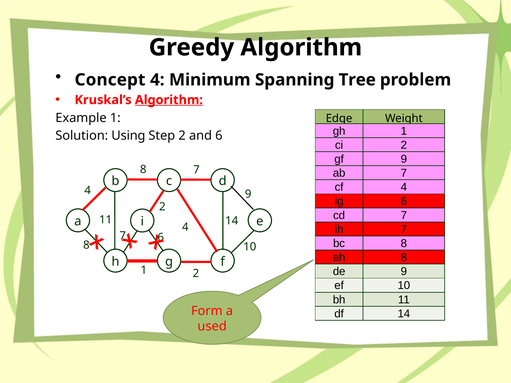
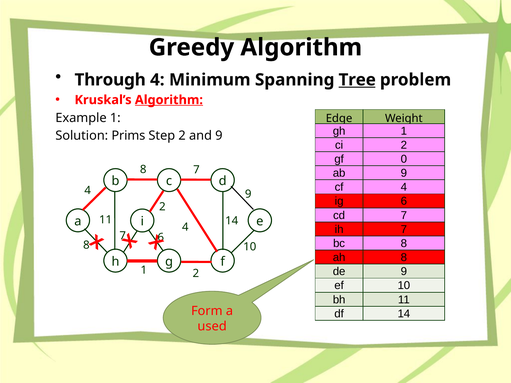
Concept: Concept -> Through
Tree underline: none -> present
Using: Using -> Prims
and 6: 6 -> 9
gf 9: 9 -> 0
ab 7: 7 -> 9
